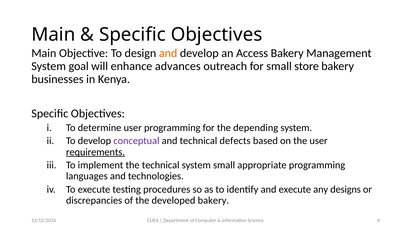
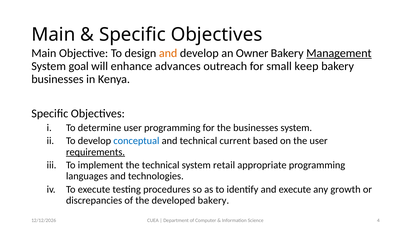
Access: Access -> Owner
Management underline: none -> present
store: store -> keep
the depending: depending -> businesses
conceptual colour: purple -> blue
defects: defects -> current
system small: small -> retail
designs: designs -> growth
